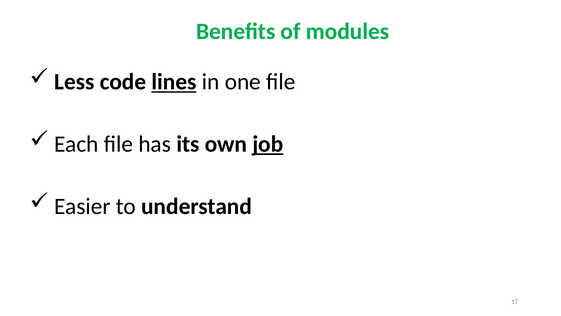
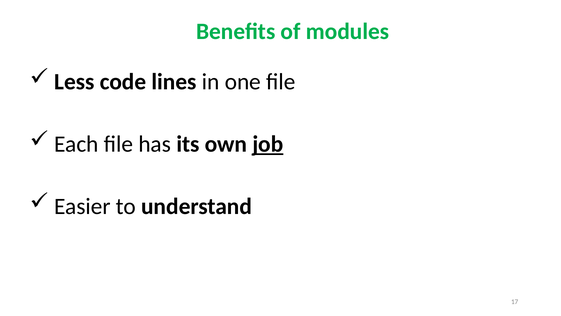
lines underline: present -> none
